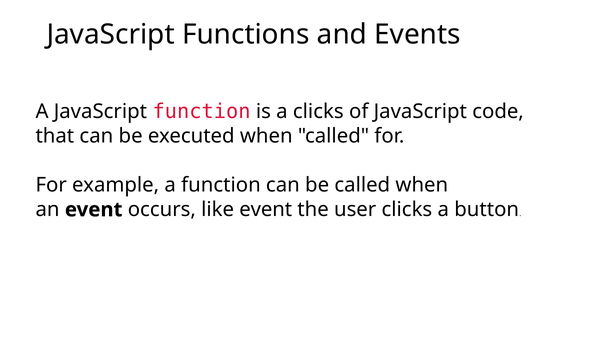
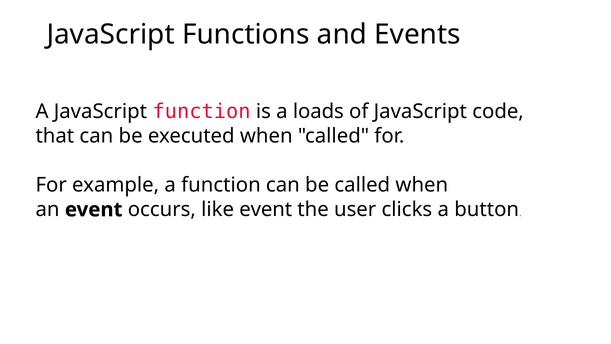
a clicks: clicks -> loads
